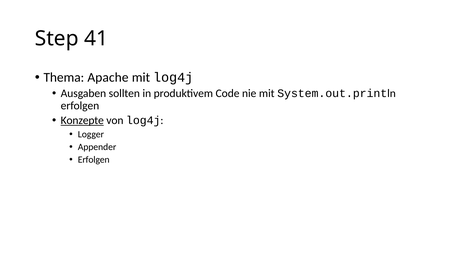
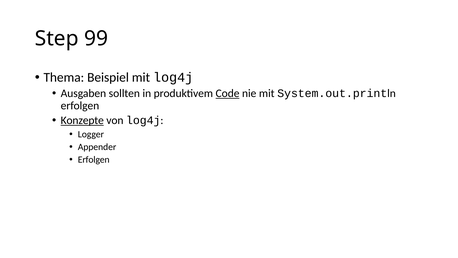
41: 41 -> 99
Apache: Apache -> Beispiel
Code underline: none -> present
